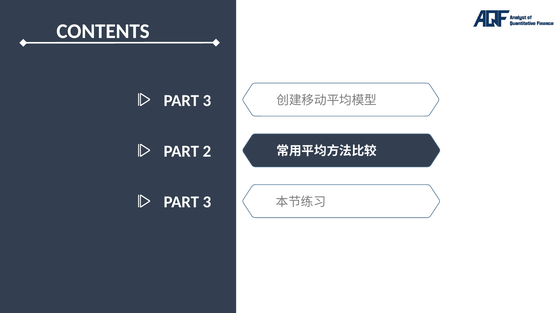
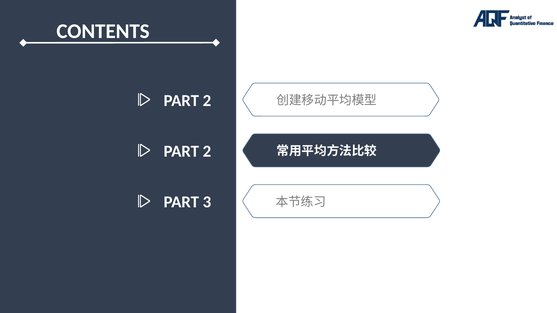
3 at (207, 101): 3 -> 2
